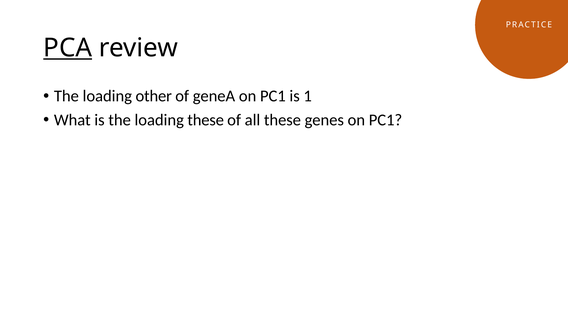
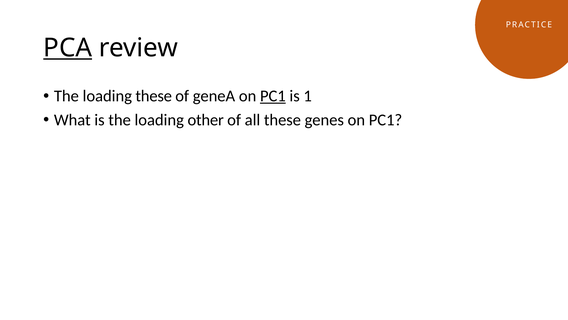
loading other: other -> these
PC1 at (273, 96) underline: none -> present
loading these: these -> other
